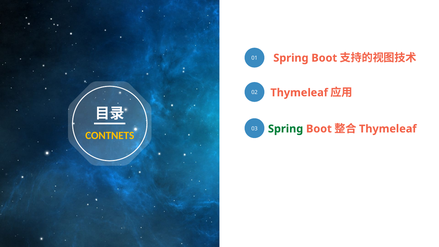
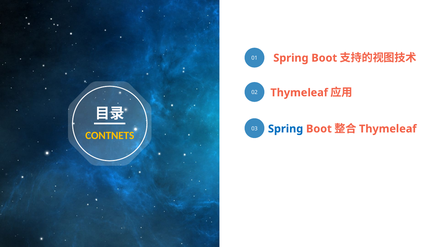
Spring at (286, 129) colour: green -> blue
